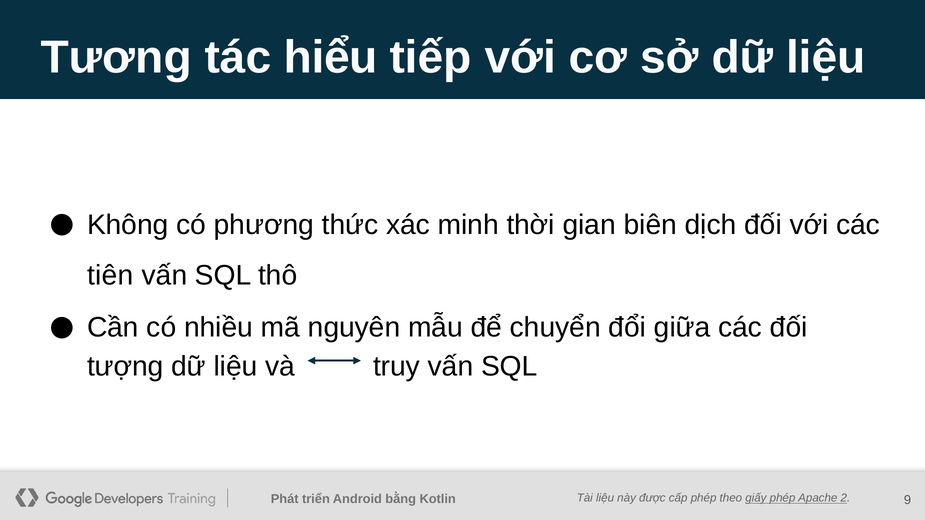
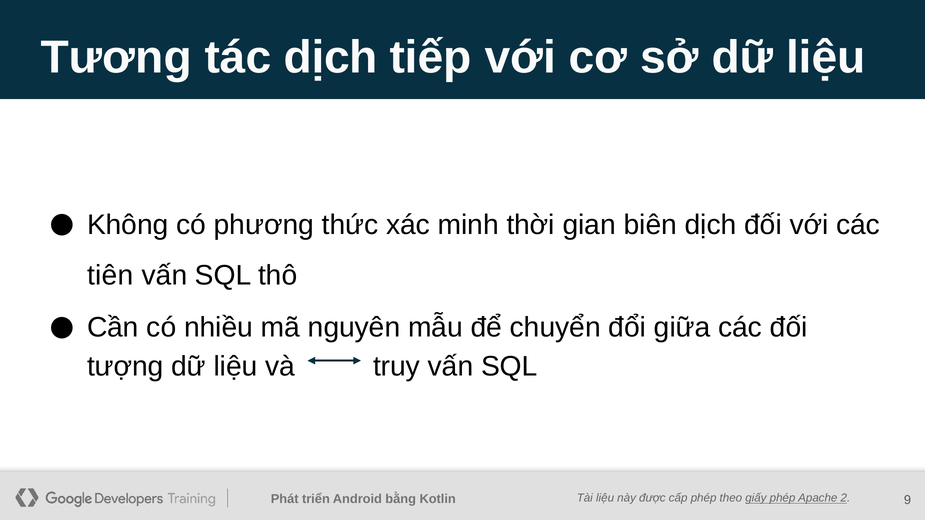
tác hiểu: hiểu -> dịch
